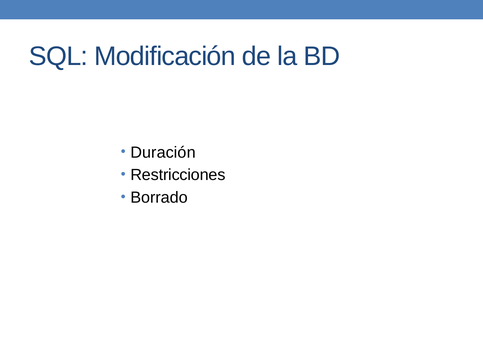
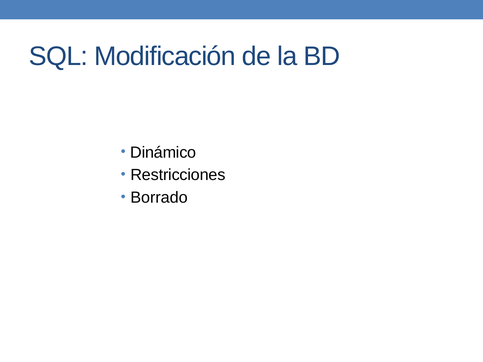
Duración: Duración -> Dinámico
